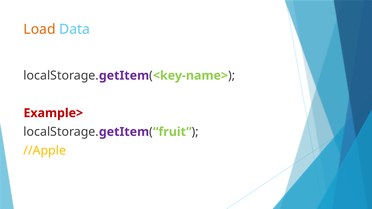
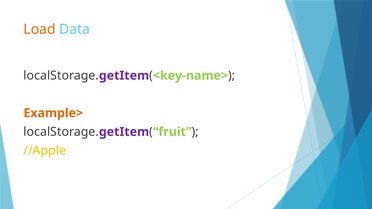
Example> colour: red -> orange
